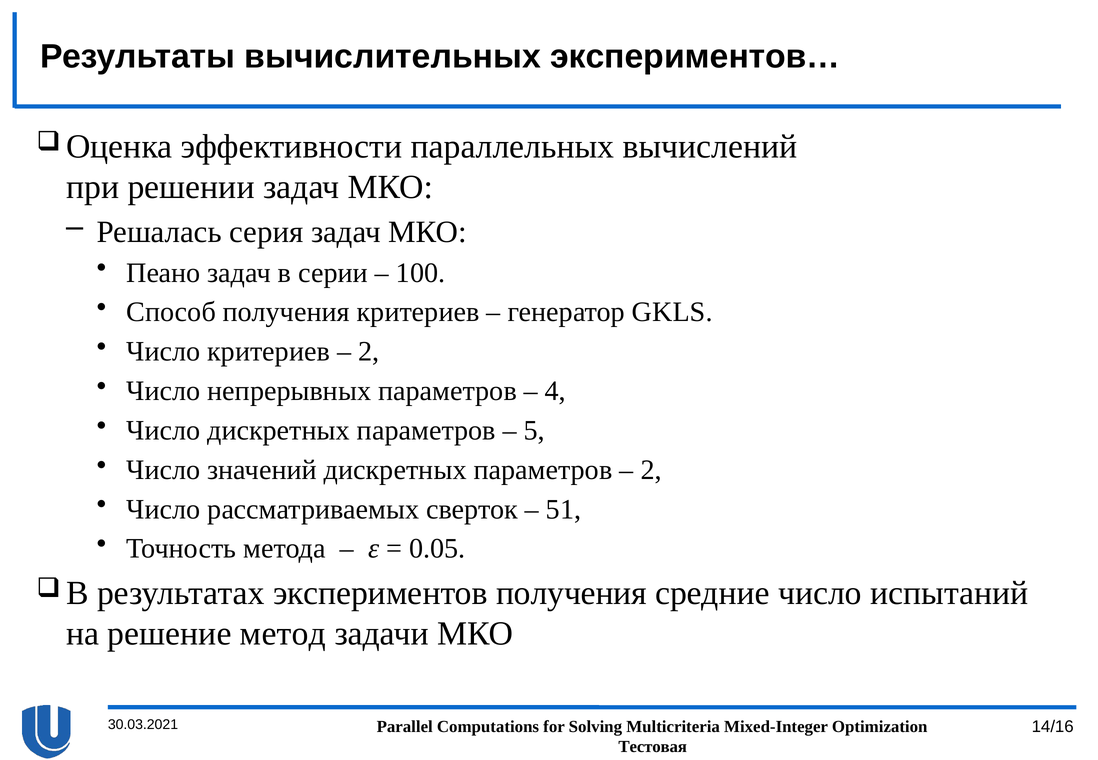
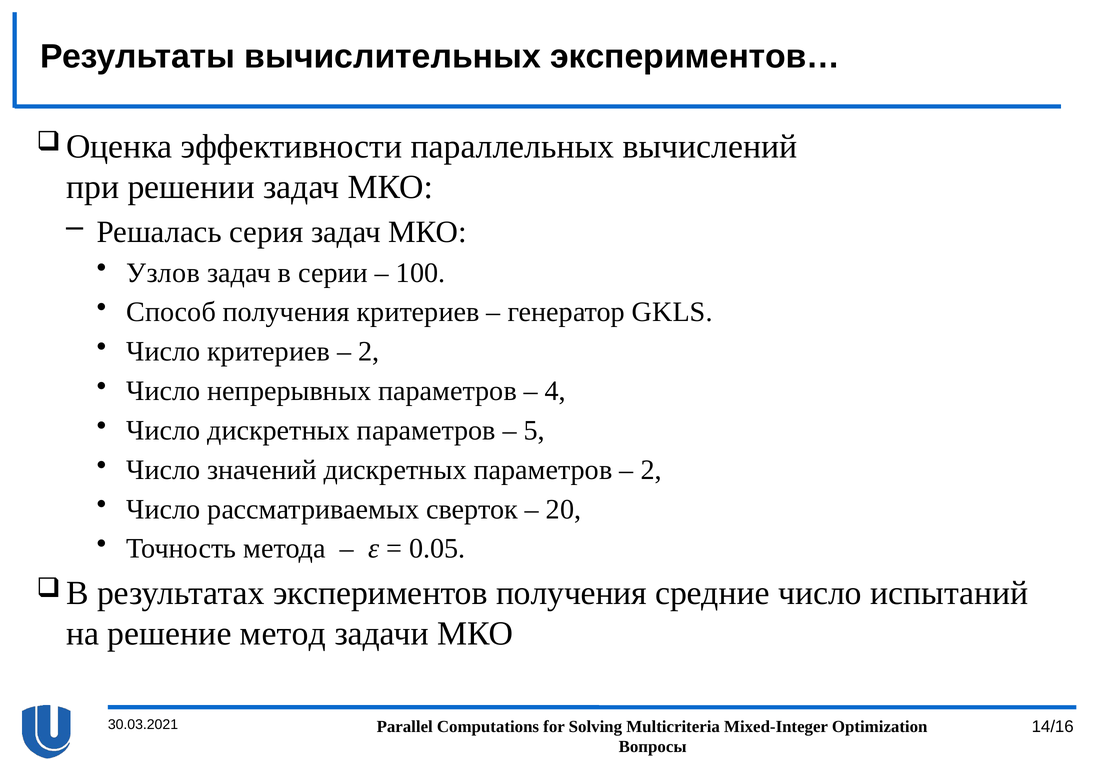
Пеано: Пеано -> Узлов
51: 51 -> 20
Тестовая: Тестовая -> Вопросы
